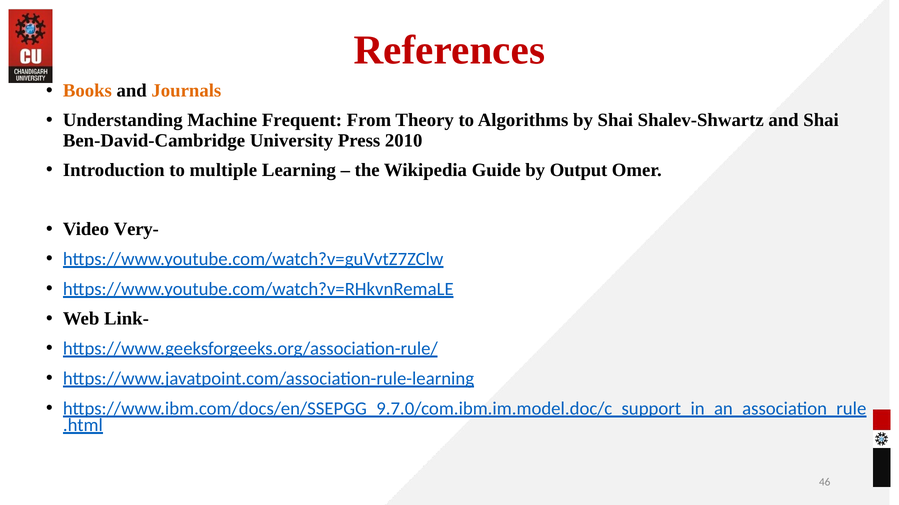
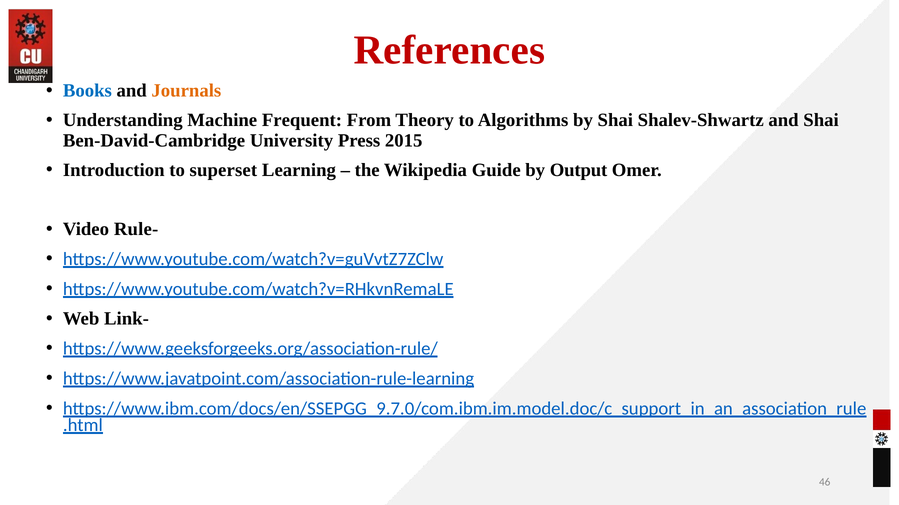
Books colour: orange -> blue
2010: 2010 -> 2015
multiple: multiple -> superset
Very-: Very- -> Rule-
